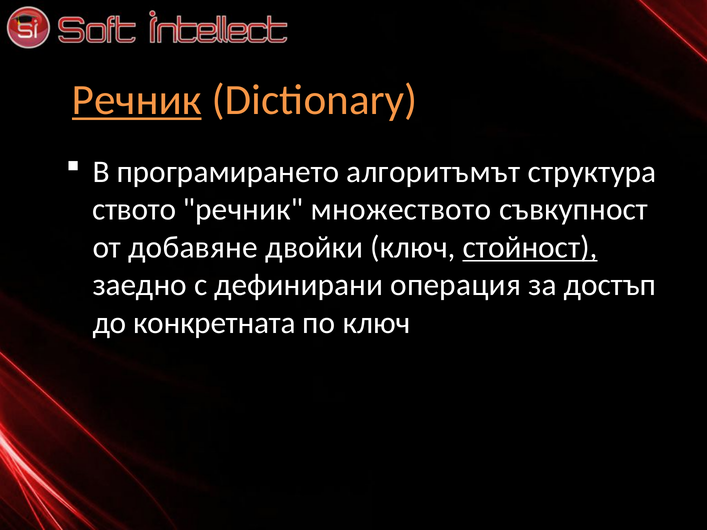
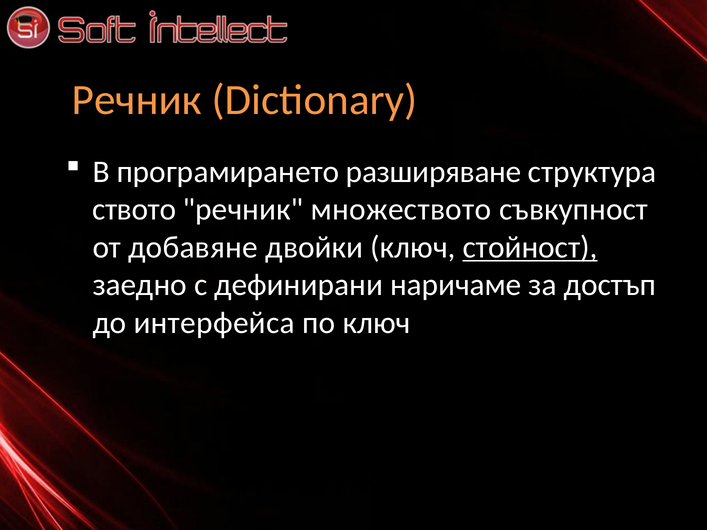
Речник at (137, 100) underline: present -> none
алгоритъмът: алгоритъмът -> разширяване
операция: операция -> наричаме
конкретната: конкретната -> интерфейса
